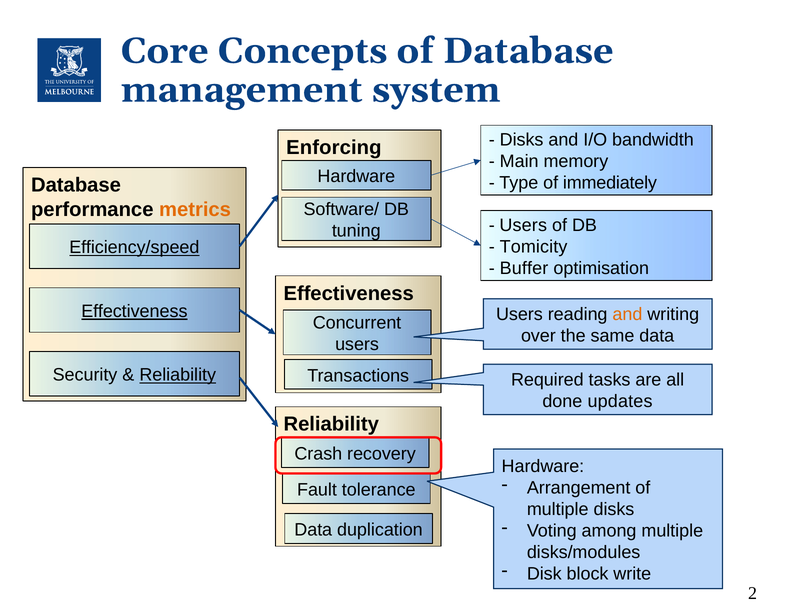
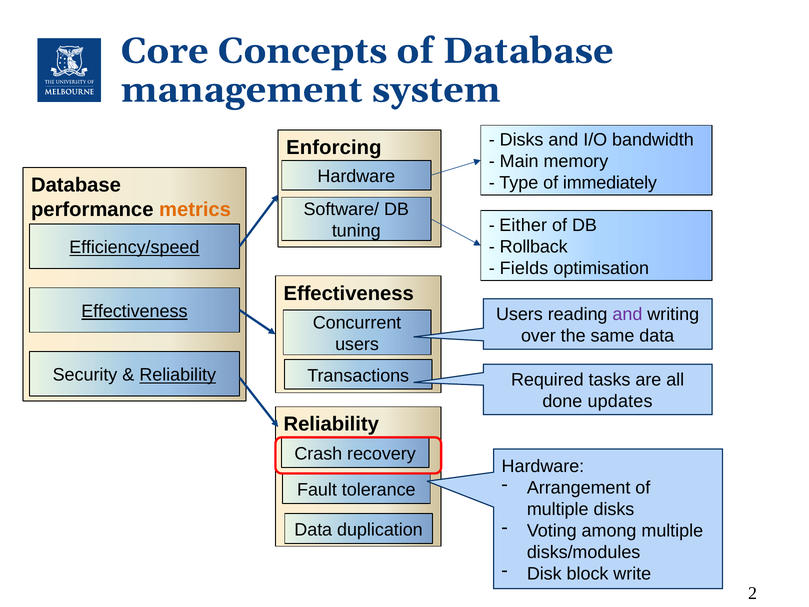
Users at (523, 225): Users -> Either
Tomicity: Tomicity -> Rollback
Buffer: Buffer -> Fields
and at (627, 314) colour: orange -> purple
